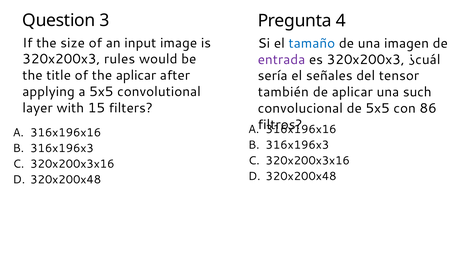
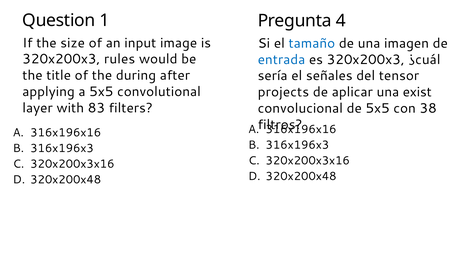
3: 3 -> 1
entrada colour: purple -> blue
the aplicar: aplicar -> during
también: también -> projects
such: such -> exist
15: 15 -> 83
86: 86 -> 38
